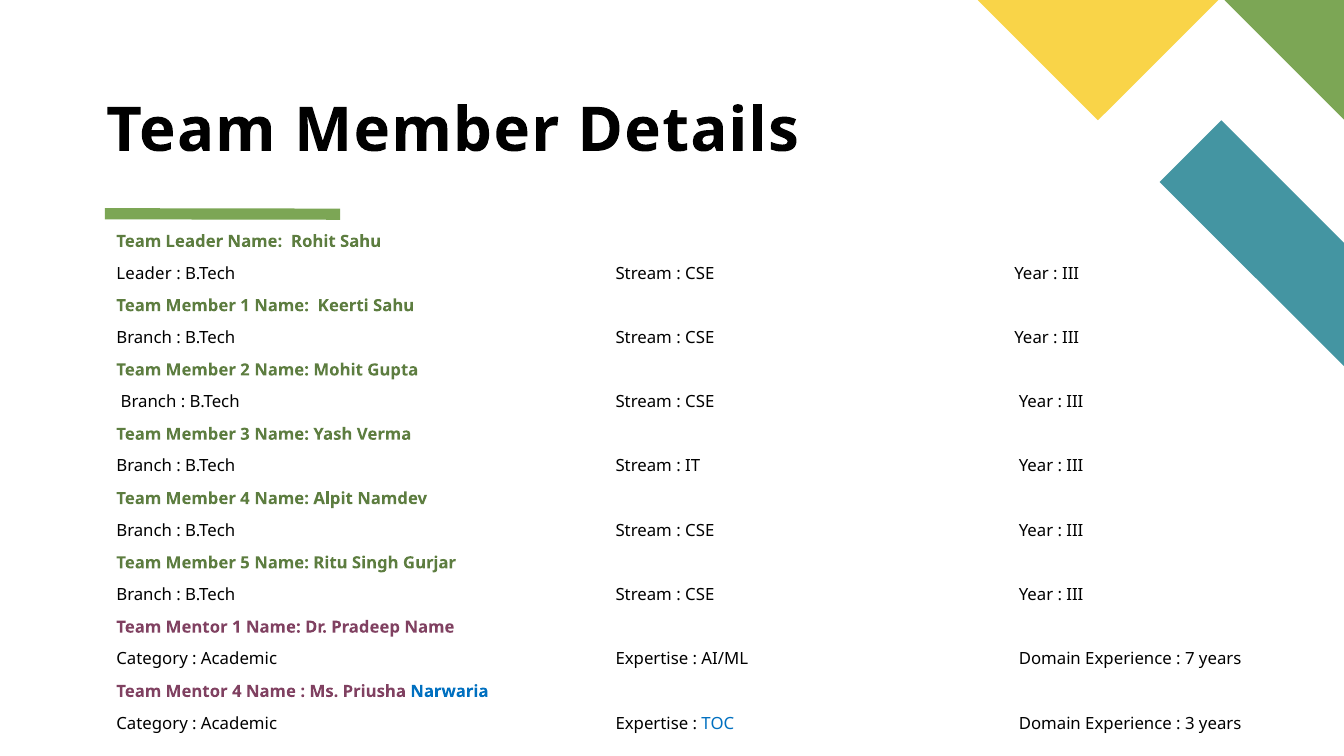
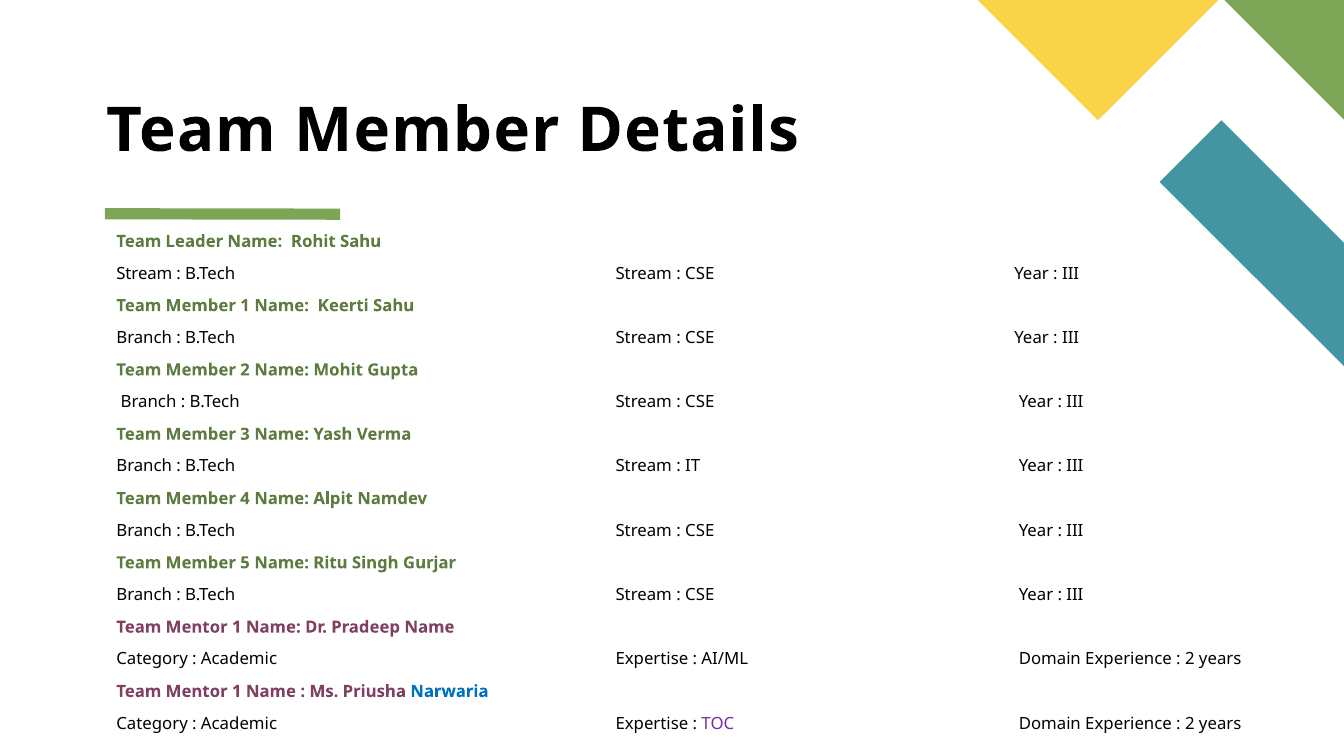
Leader at (144, 273): Leader -> Stream
7 at (1190, 659): 7 -> 2
4 at (237, 691): 4 -> 1
TOC colour: blue -> purple
3 at (1190, 724): 3 -> 2
